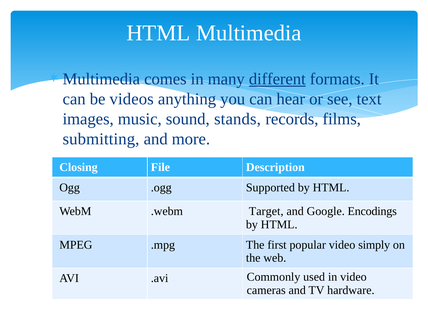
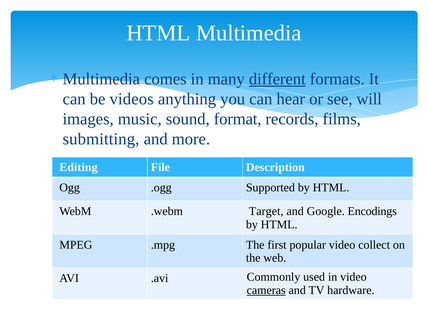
text: text -> will
stands: stands -> format
Closing: Closing -> Editing
simply: simply -> collect
cameras underline: none -> present
